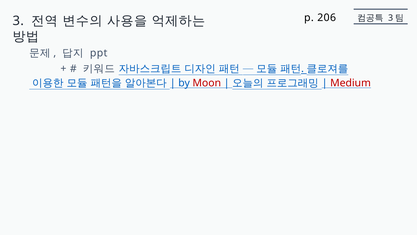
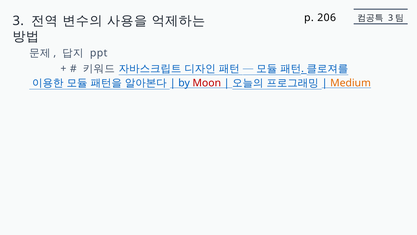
Medium colour: red -> orange
